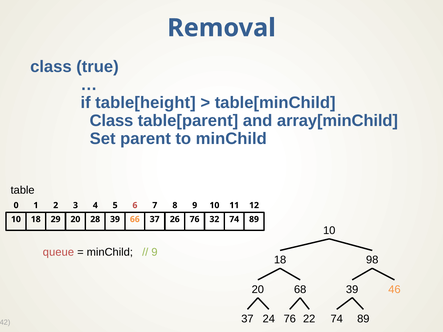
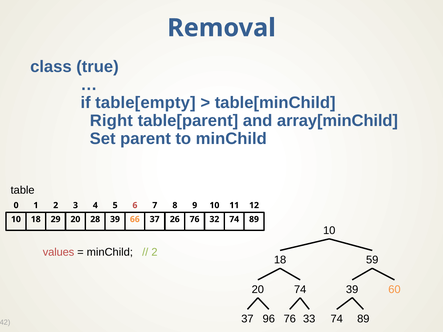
table[height: table[height -> table[empty
Class at (111, 121): Class -> Right
queue: queue -> values
9 at (154, 252): 9 -> 2
98: 98 -> 59
20 68: 68 -> 74
46: 46 -> 60
24: 24 -> 96
22: 22 -> 33
